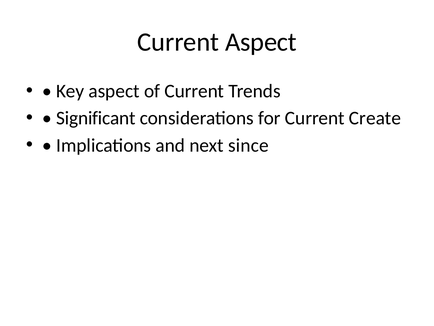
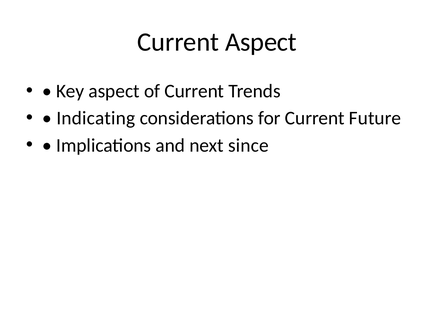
Significant: Significant -> Indicating
Create: Create -> Future
